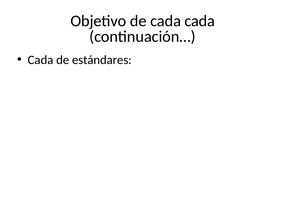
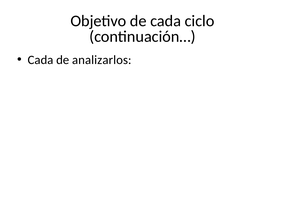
cada cada: cada -> ciclo
estándares: estándares -> analizarlos
